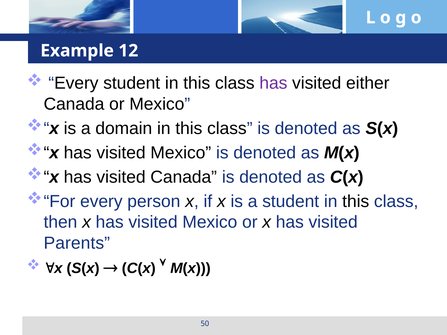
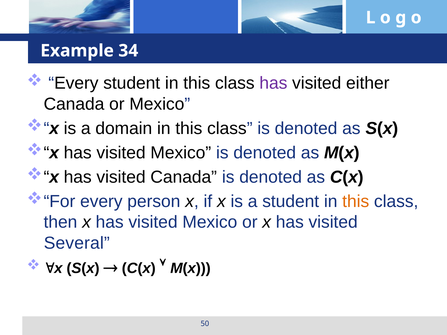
12: 12 -> 34
this at (356, 202) colour: black -> orange
Parents: Parents -> Several
